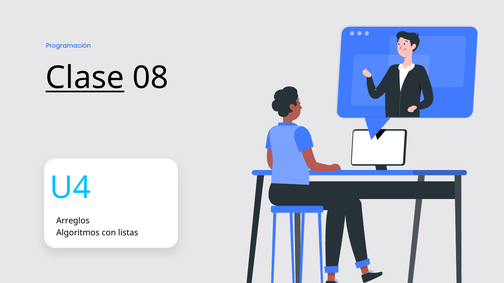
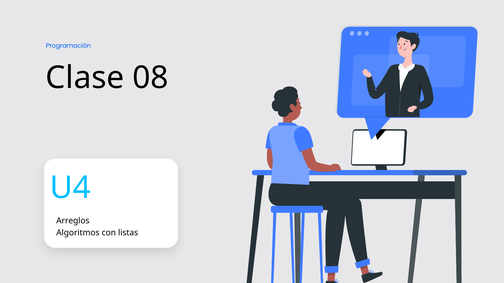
Clase underline: present -> none
